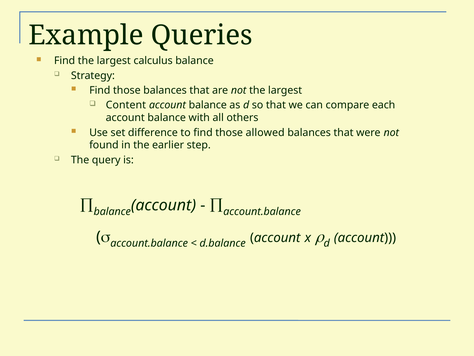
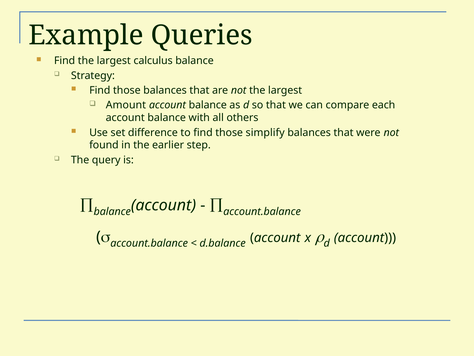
Content: Content -> Amount
allowed: allowed -> simplify
